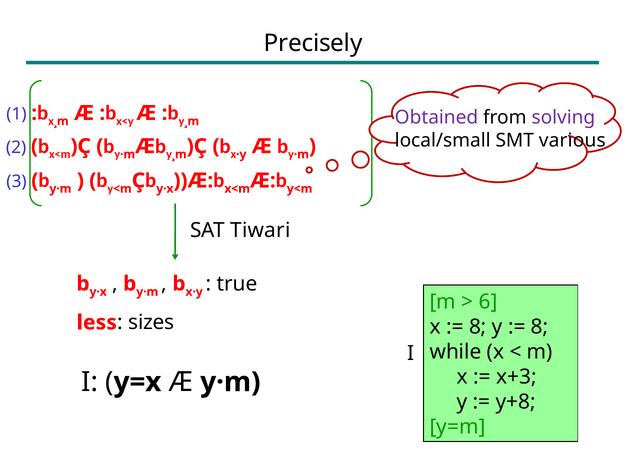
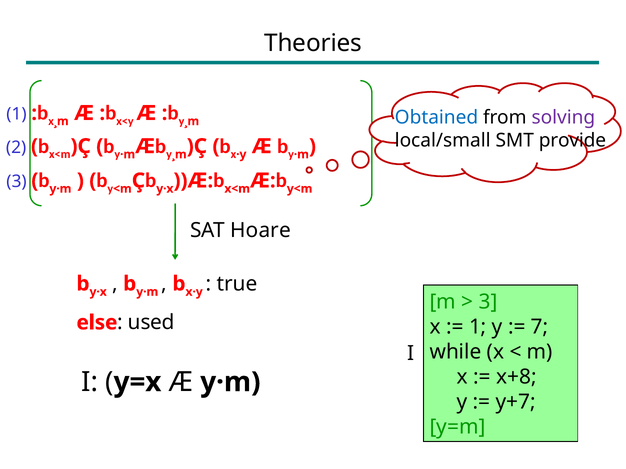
Precisely: Precisely -> Theories
Obtained colour: purple -> blue
various: various -> provide
Tiwari: Tiwari -> Hoare
6 at (488, 302): 6 -> 3
less: less -> else
sizes: sizes -> used
8 at (478, 327): 8 -> 1
8 at (540, 327): 8 -> 7
x+3: x+3 -> x+8
y+8: y+8 -> y+7
